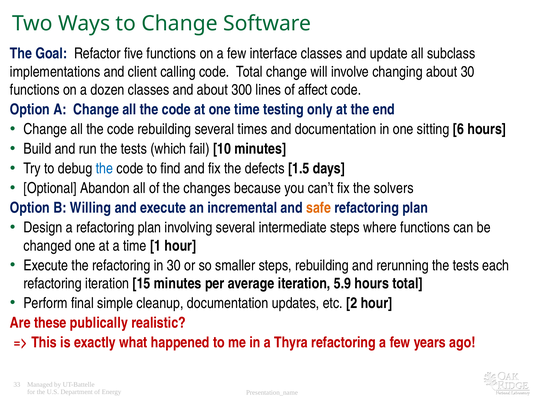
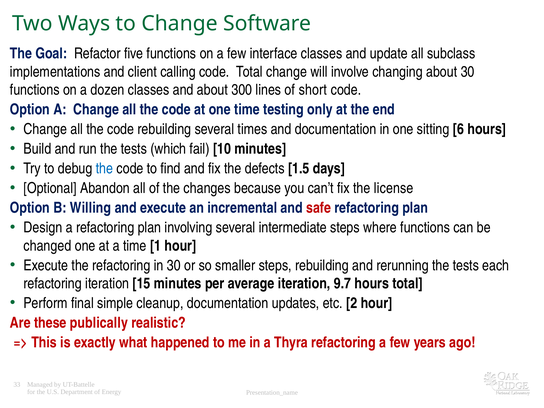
affect: affect -> short
solvers: solvers -> license
safe colour: orange -> red
5.9: 5.9 -> 9.7
